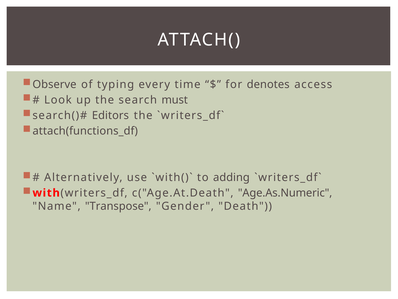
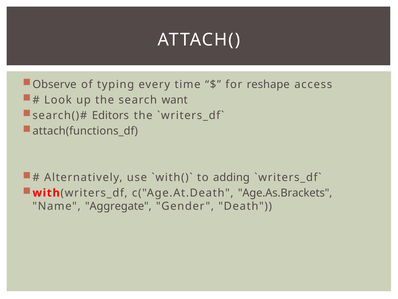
denotes: denotes -> reshape
must: must -> want
Age.As.Numeric: Age.As.Numeric -> Age.As.Brackets
Transpose: Transpose -> Aggregate
